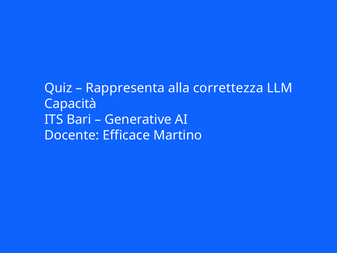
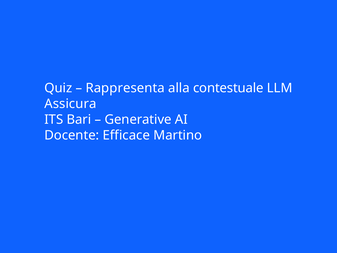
correttezza: correttezza -> contestuale
Capacità: Capacità -> Assicura
